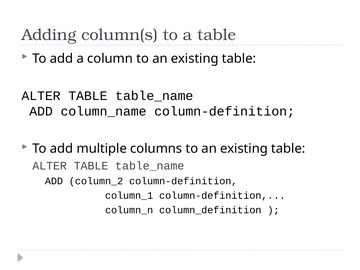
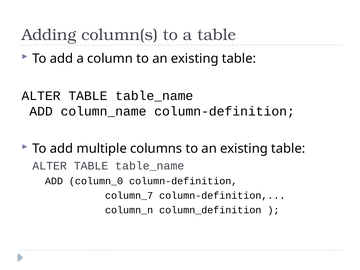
column_2: column_2 -> column_0
column_1: column_1 -> column_7
